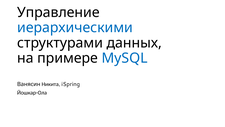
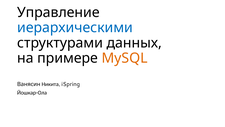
MySQL colour: blue -> orange
